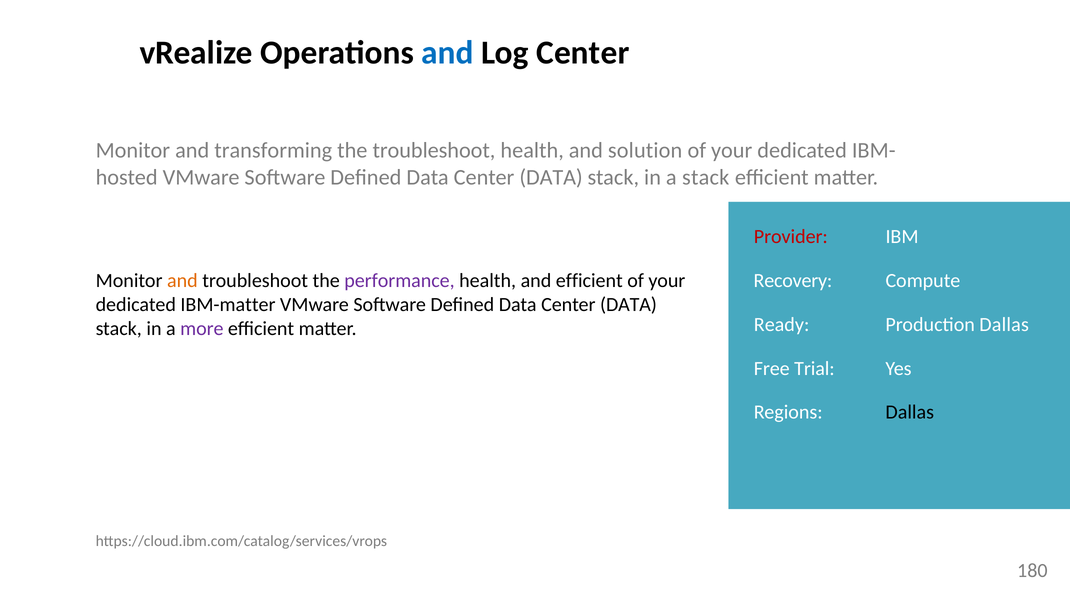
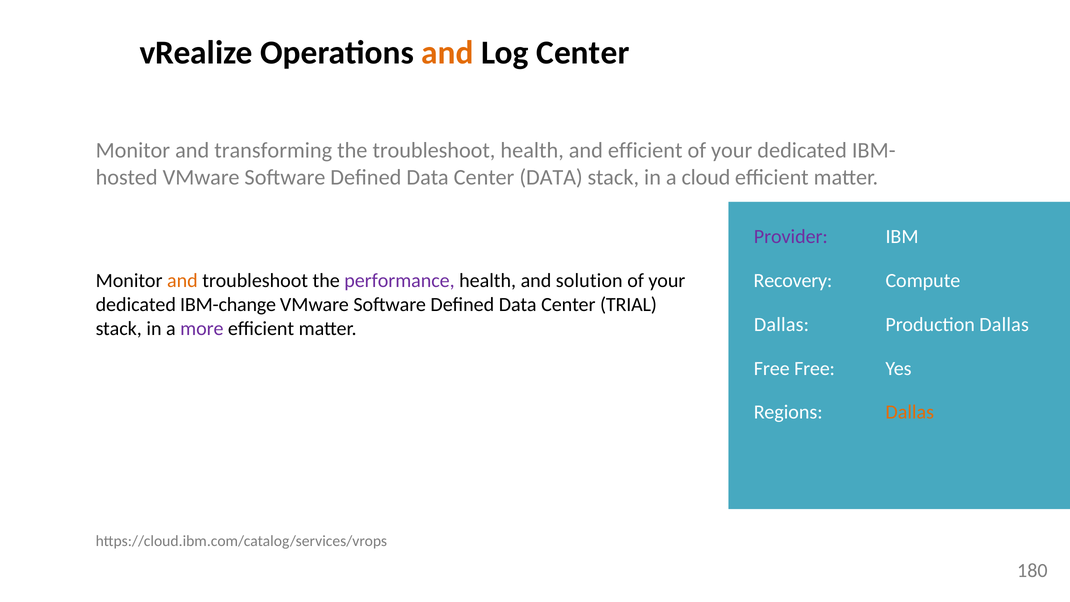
and at (448, 53) colour: blue -> orange
and solution: solution -> efficient
a stack: stack -> cloud
Provider colour: red -> purple
and efficient: efficient -> solution
IBM-matter: IBM-matter -> IBM-change
DATA at (628, 305): DATA -> TRIAL
Ready at (782, 325): Ready -> Dallas
Free Trial: Trial -> Free
Dallas at (910, 412) colour: black -> orange
